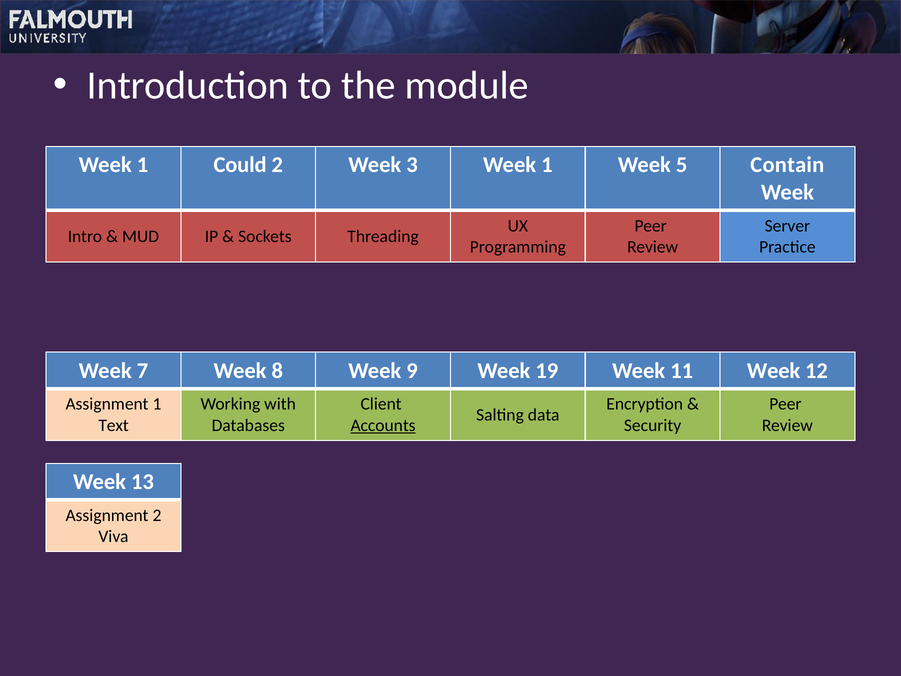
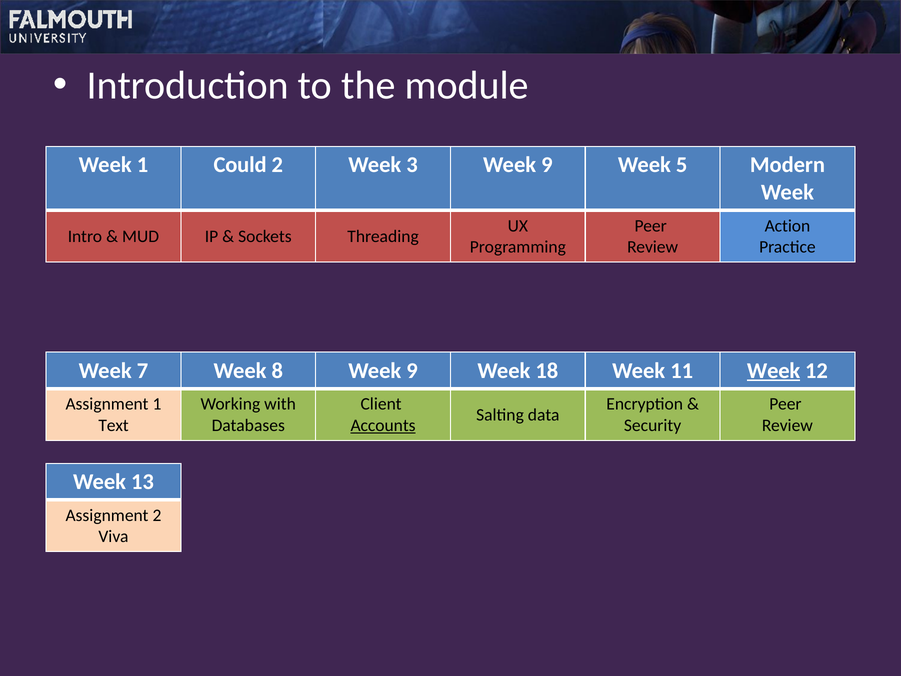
3 Week 1: 1 -> 9
Contain: Contain -> Modern
Server: Server -> Action
19: 19 -> 18
Week at (774, 371) underline: none -> present
